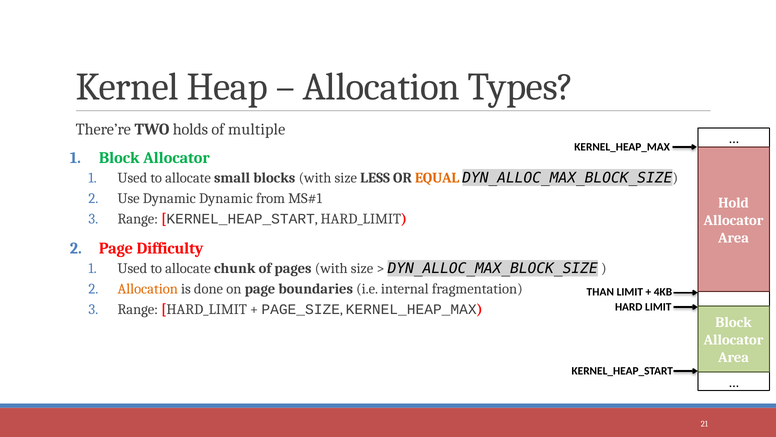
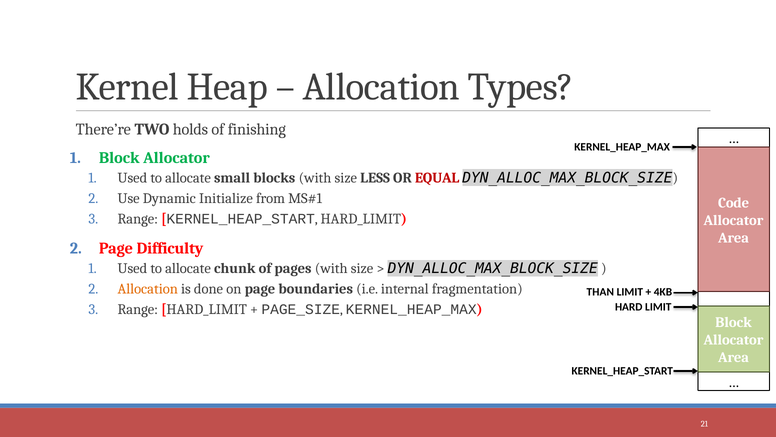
multiple: multiple -> finishing
EQUAL colour: orange -> red
Dynamic Dynamic: Dynamic -> Initialize
Hold: Hold -> Code
